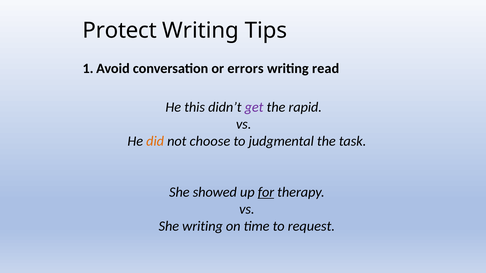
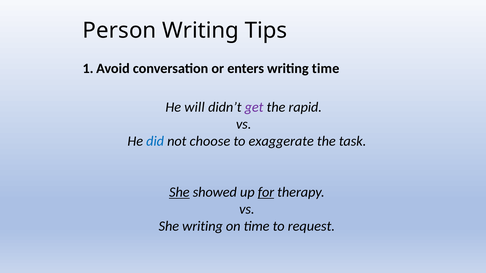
Protect: Protect -> Person
errors: errors -> enters
writing read: read -> time
this: this -> will
did colour: orange -> blue
judgmental: judgmental -> exaggerate
She at (179, 192) underline: none -> present
